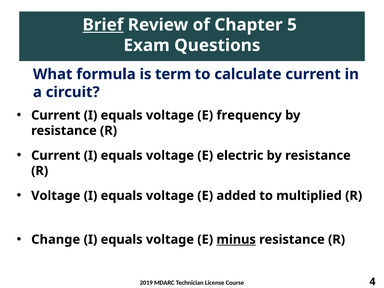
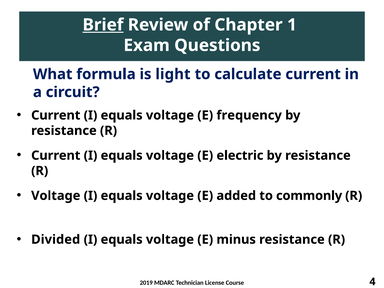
5: 5 -> 1
term: term -> light
multiplied: multiplied -> commonly
Change: Change -> Divided
minus underline: present -> none
